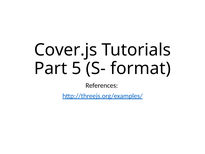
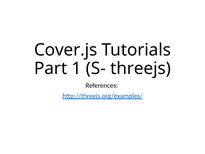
5: 5 -> 1
format: format -> threejs
